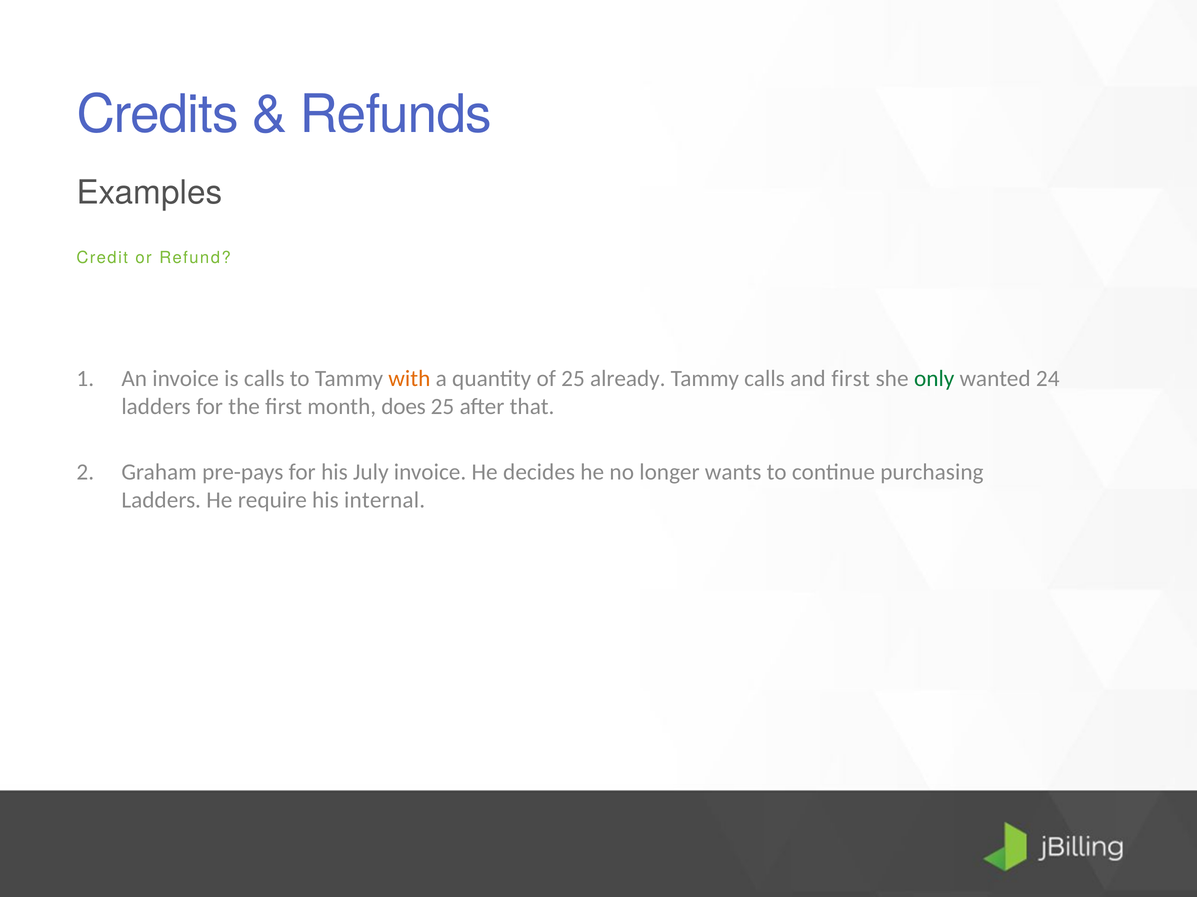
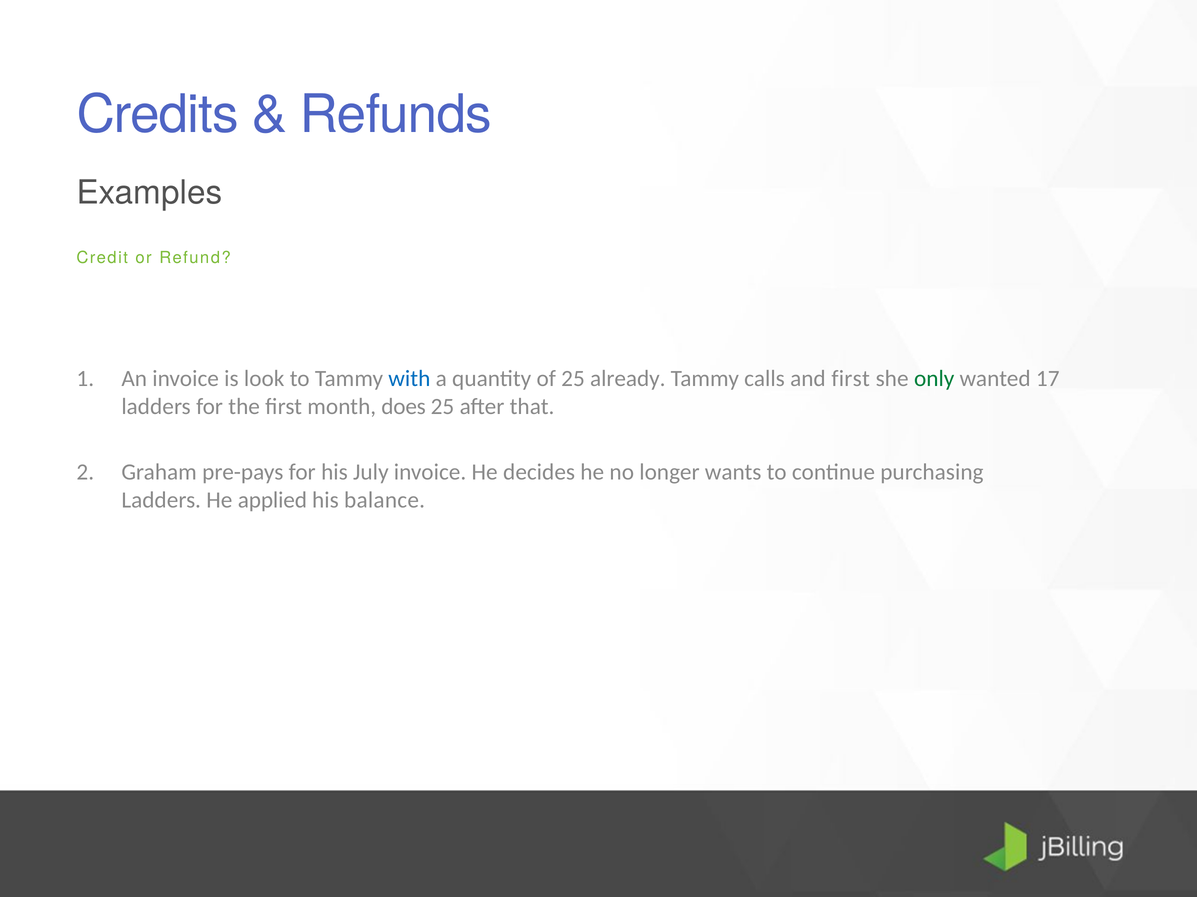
is calls: calls -> look
with colour: orange -> blue
24: 24 -> 17
require: require -> applied
internal: internal -> balance
